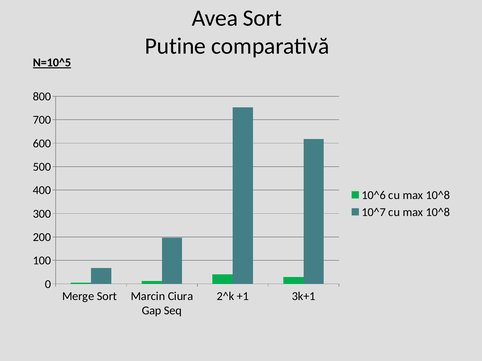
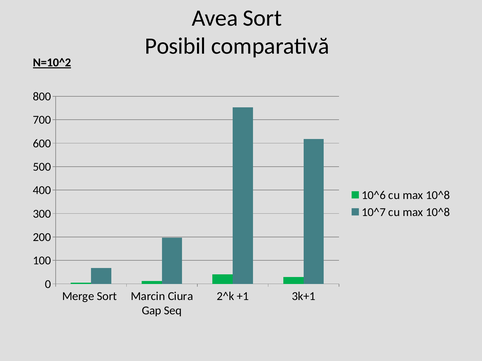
Putine: Putine -> Posibil
N=10^5: N=10^5 -> N=10^2
